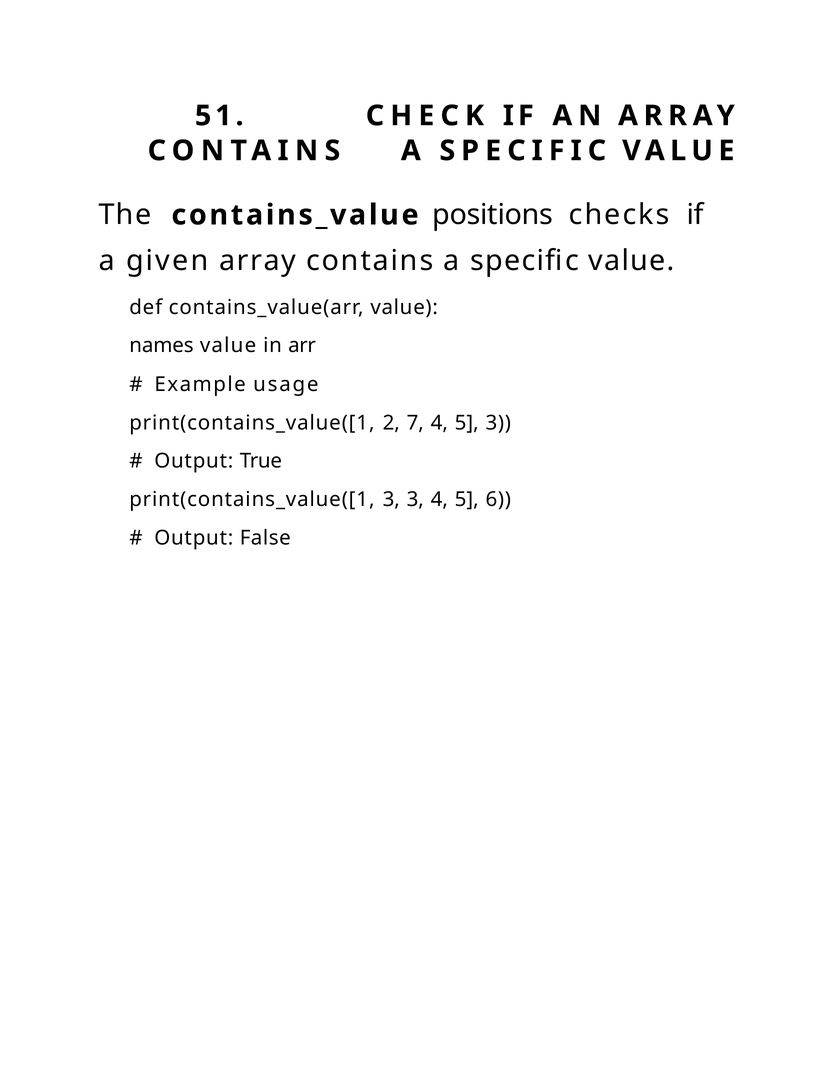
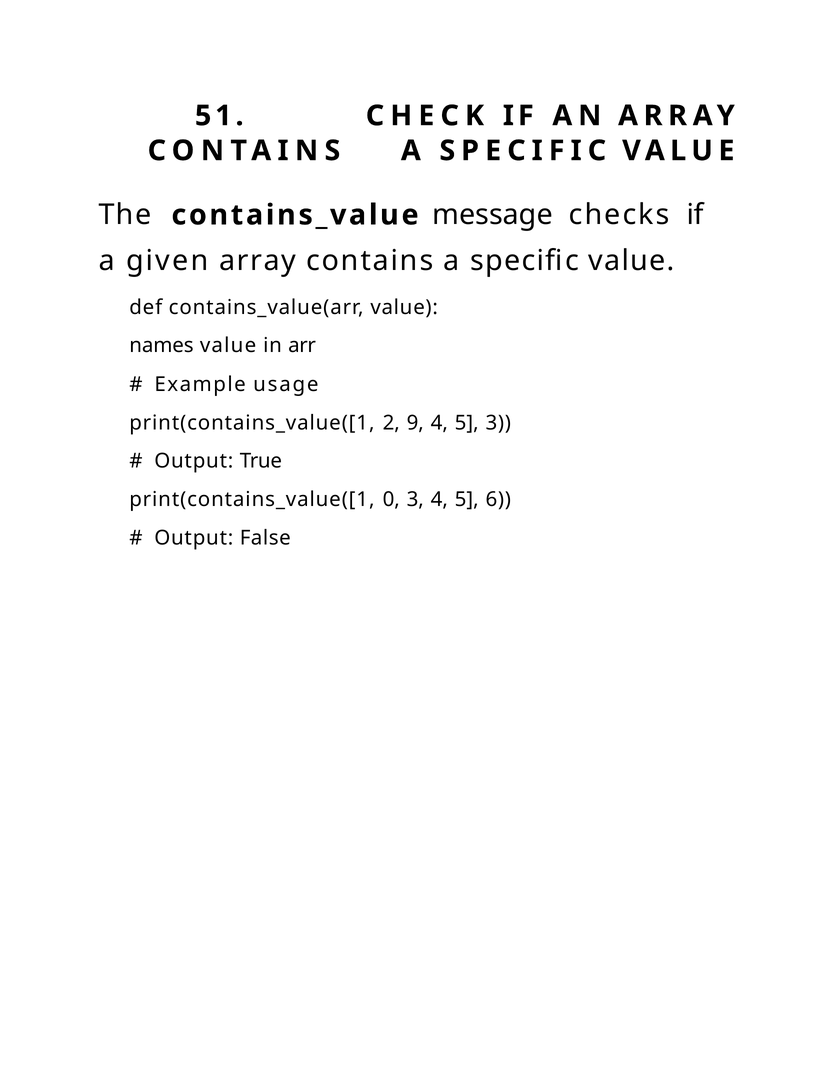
positions: positions -> message
7: 7 -> 9
print(contains_value([1 3: 3 -> 0
